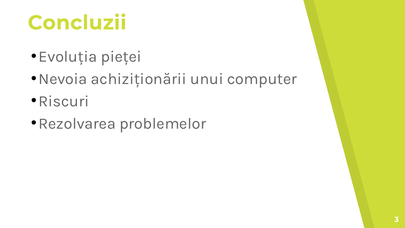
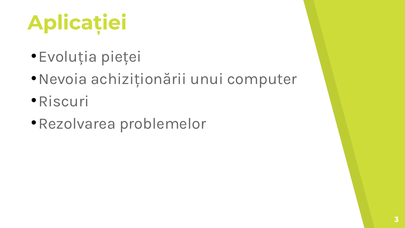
Concluzii: Concluzii -> Aplicației
